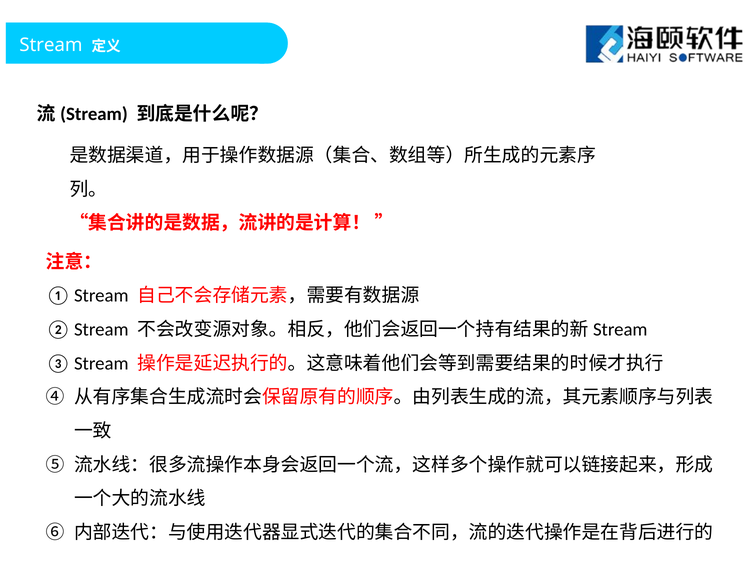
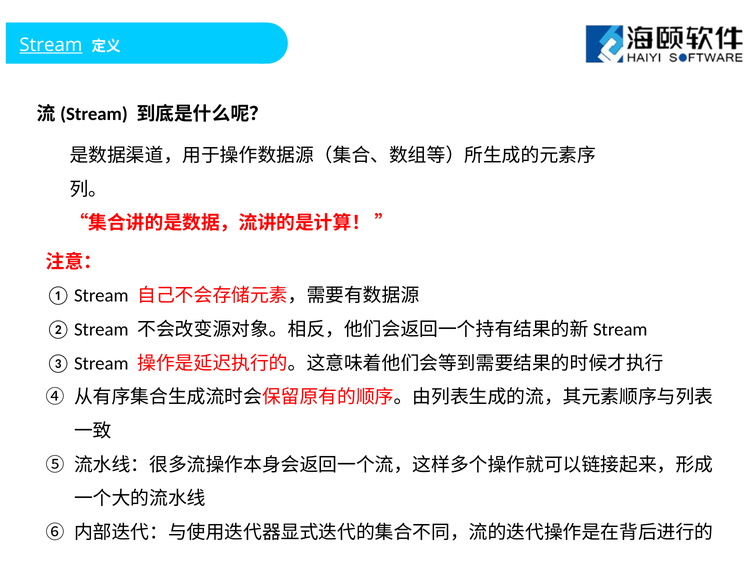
Stream underline: none -> present
